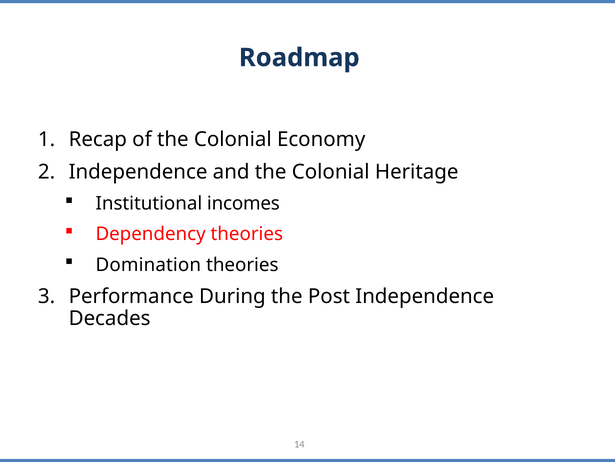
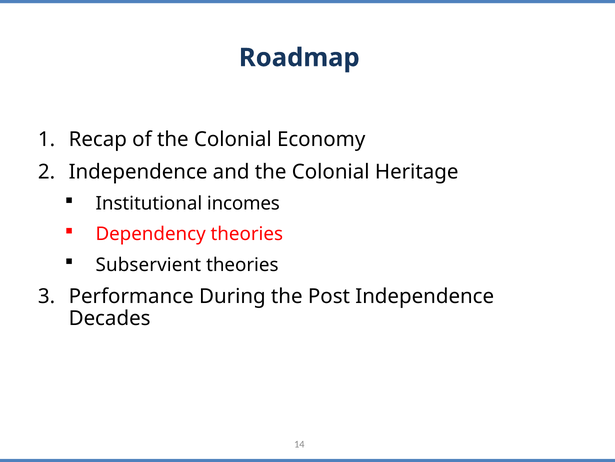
Domination: Domination -> Subservient
